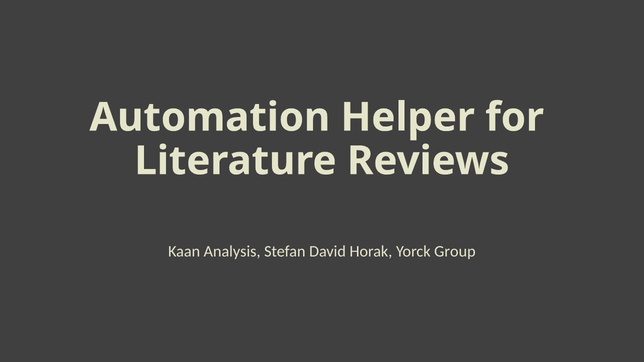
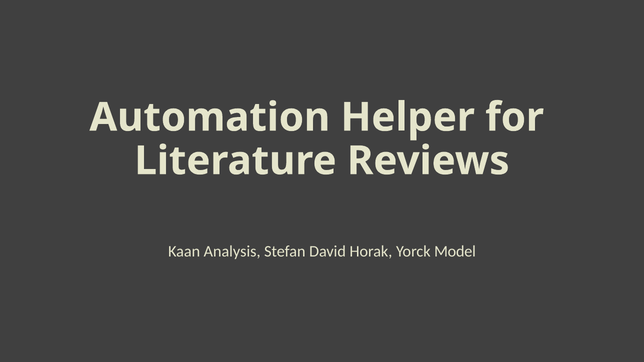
Group: Group -> Model
